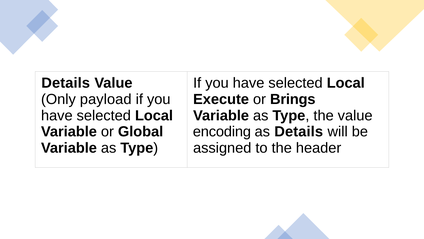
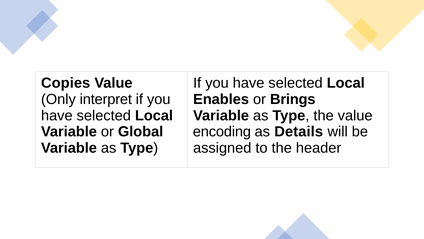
Details at (66, 83): Details -> Copies
payload: payload -> interpret
Execute: Execute -> Enables
